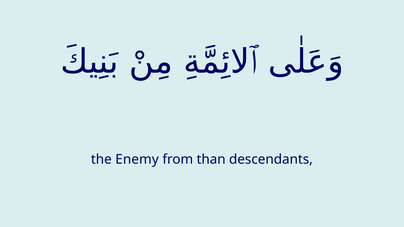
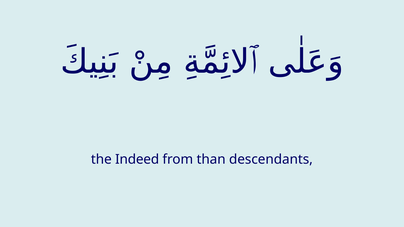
Enemy: Enemy -> Indeed
